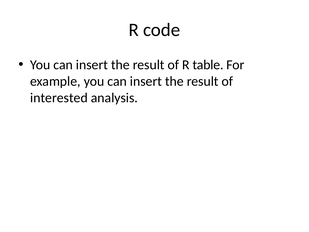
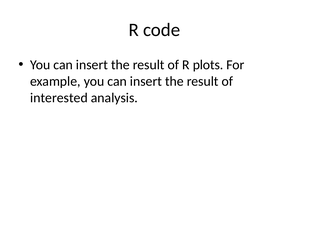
table: table -> plots
